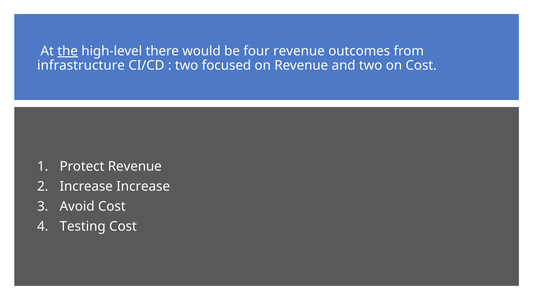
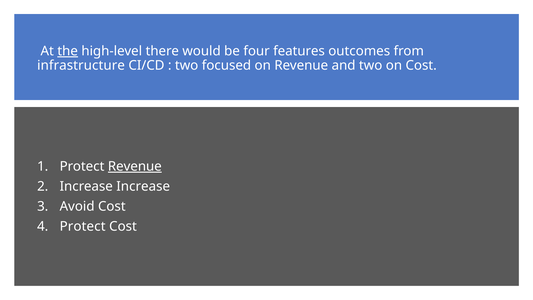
four revenue: revenue -> features
Revenue at (135, 166) underline: none -> present
Testing at (83, 226): Testing -> Protect
